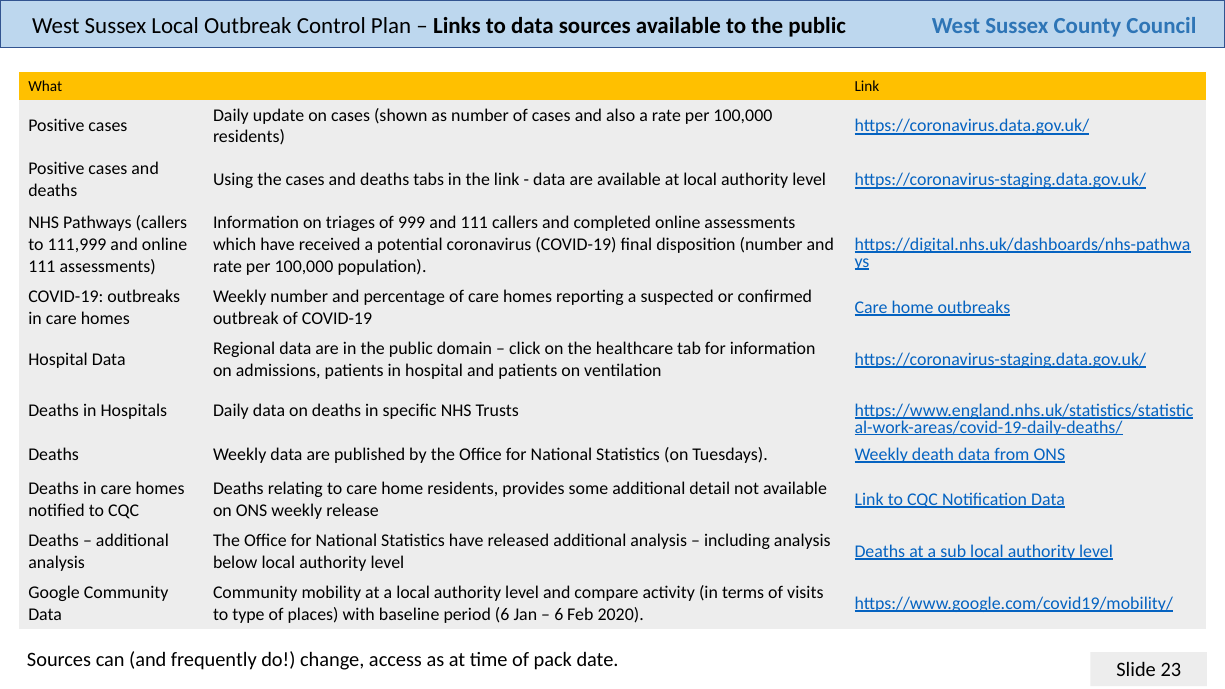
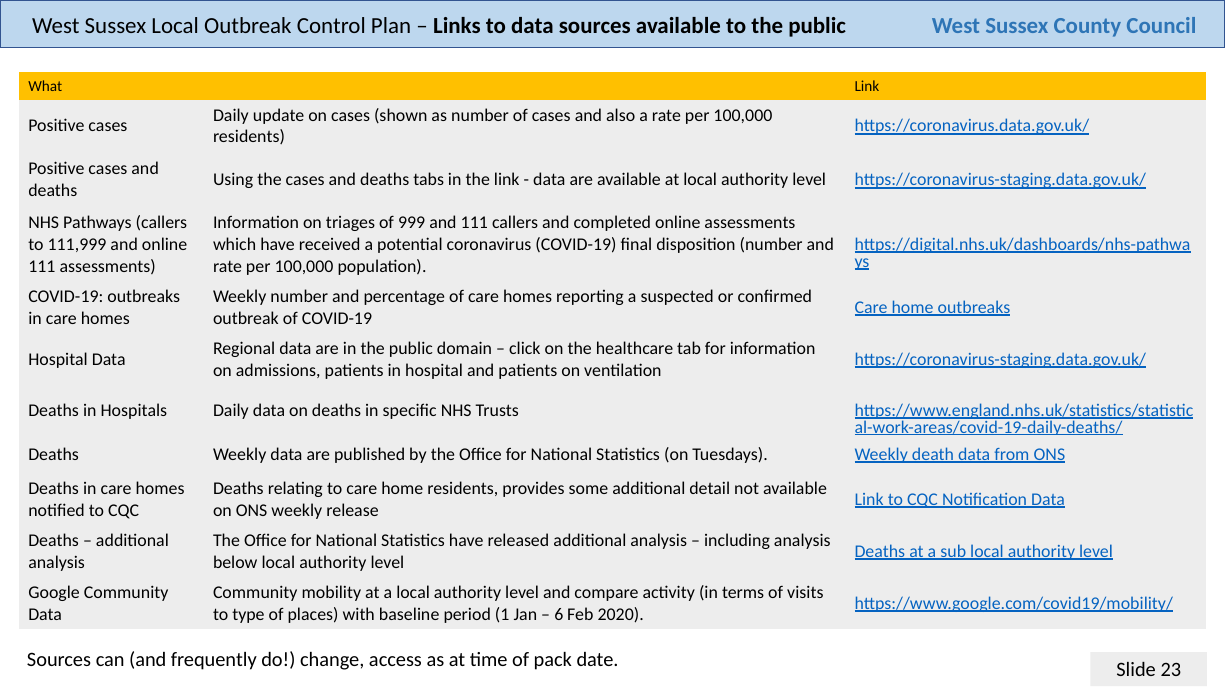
period 6: 6 -> 1
